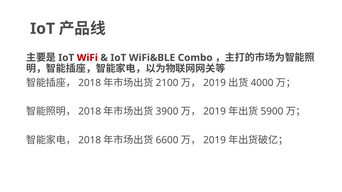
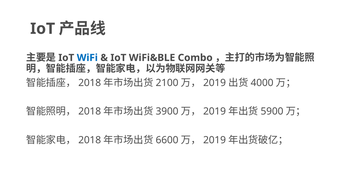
WiFi colour: red -> blue
